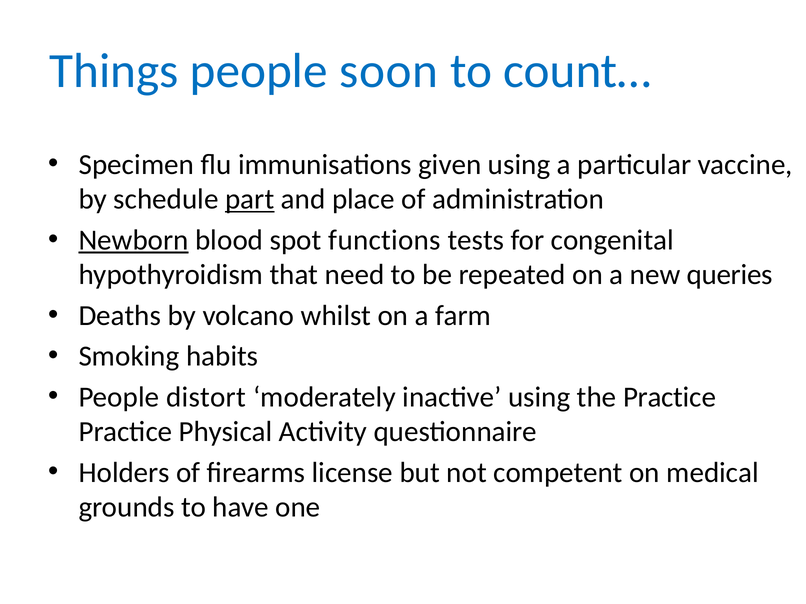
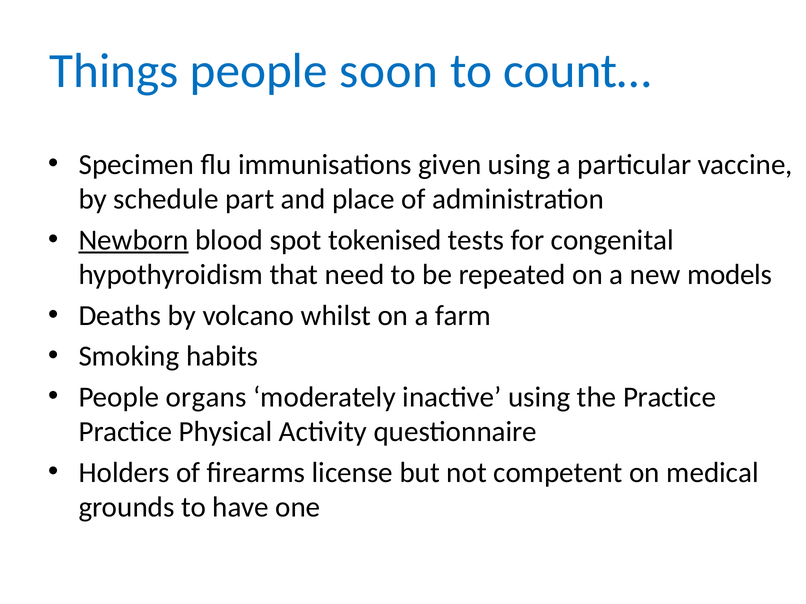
part underline: present -> none
functions: functions -> tokenised
queries: queries -> models
distort: distort -> organs
